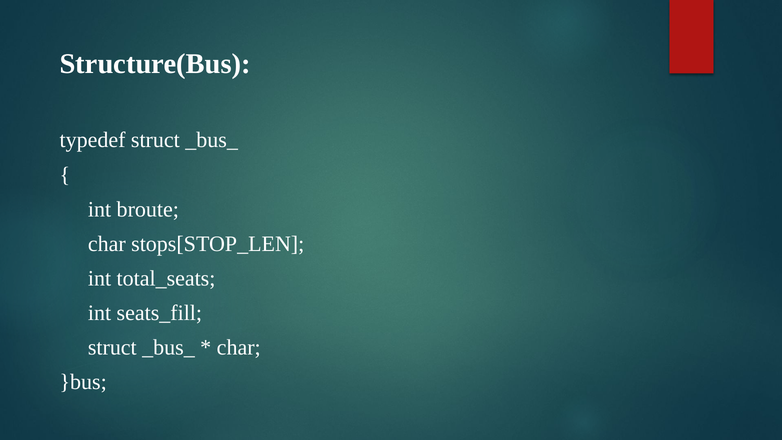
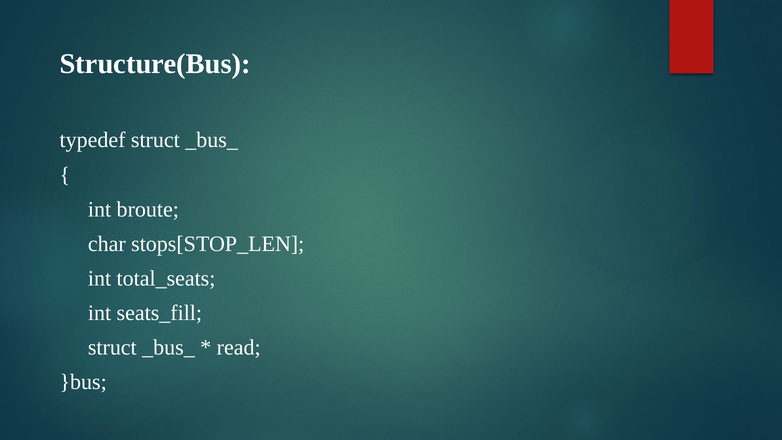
char at (239, 348): char -> read
